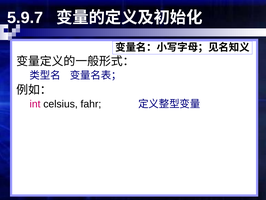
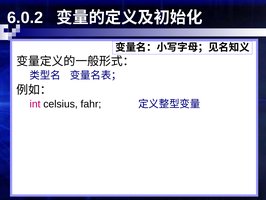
5.9.7: 5.9.7 -> 6.0.2
